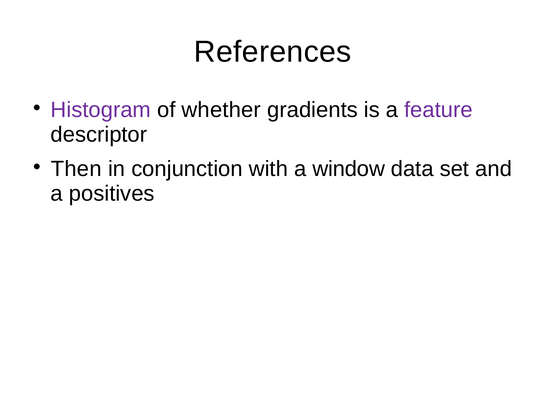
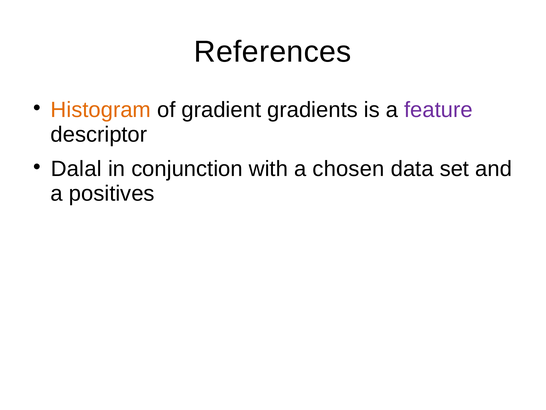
Histogram colour: purple -> orange
whether: whether -> gradient
Then: Then -> Dalal
window: window -> chosen
